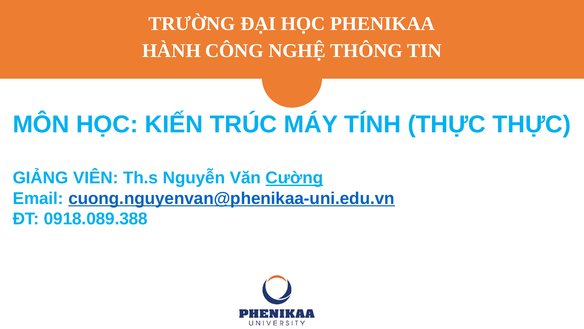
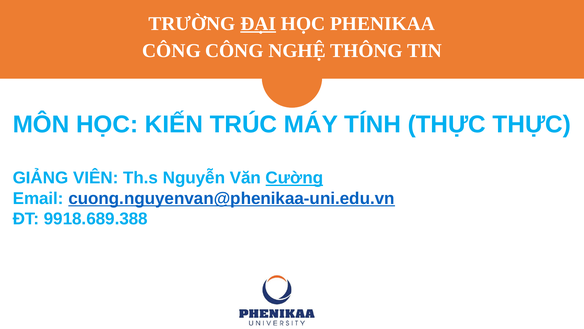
ĐẠI underline: none -> present
HÀNH at (171, 51): HÀNH -> CÔNG
0918.089.388: 0918.089.388 -> 9918.689.388
